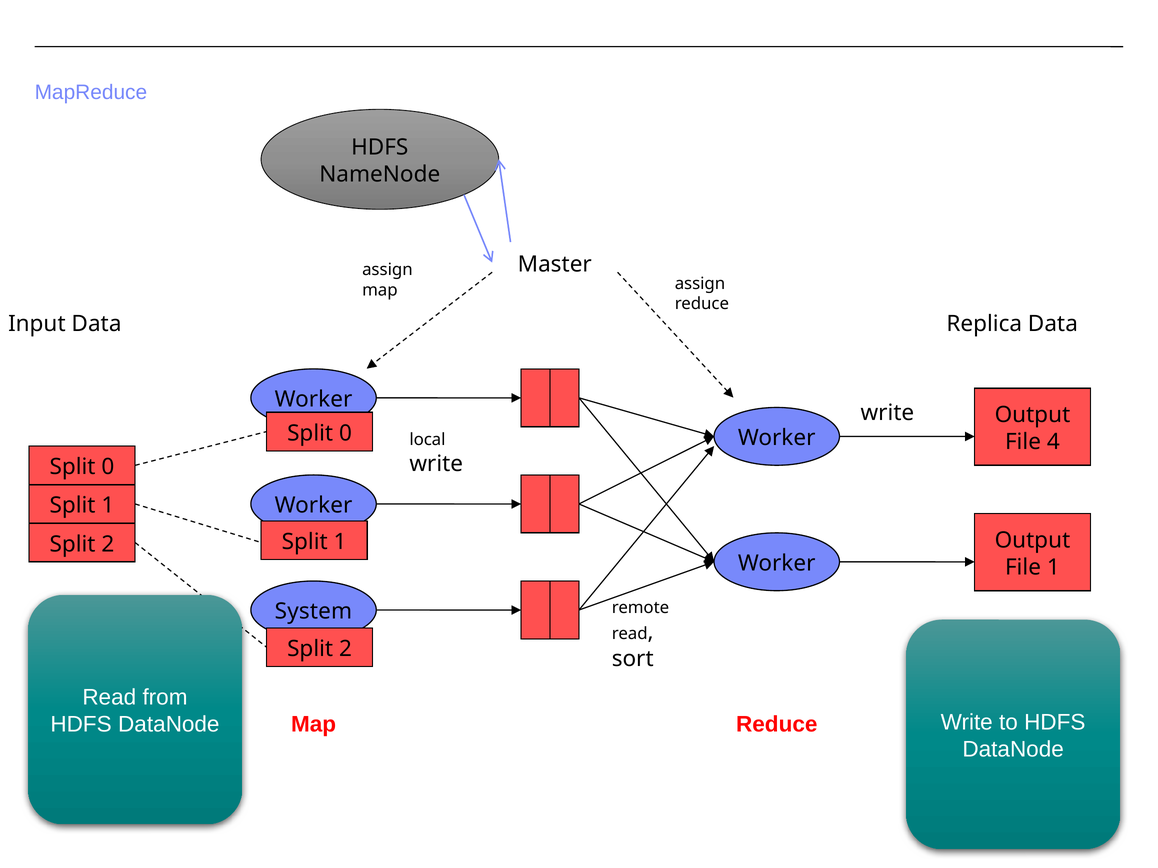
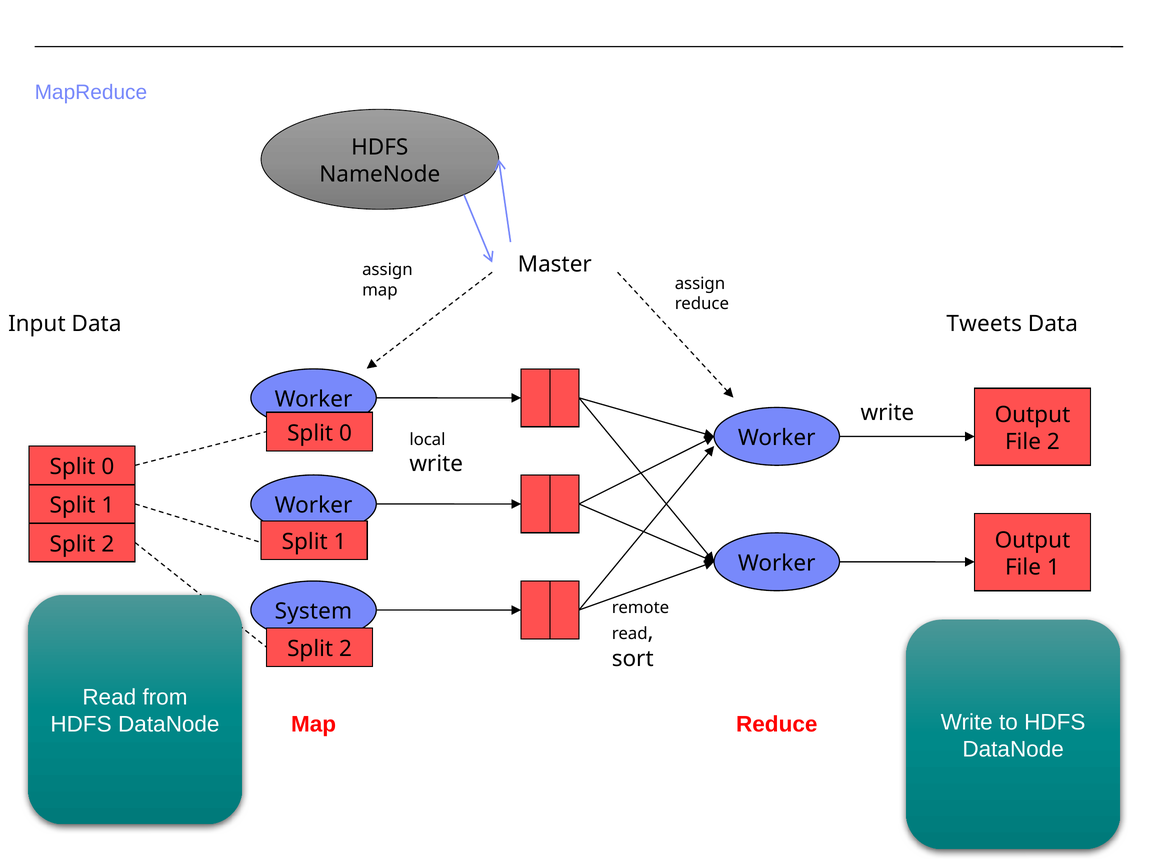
Replica: Replica -> Tweets
File 4: 4 -> 2
